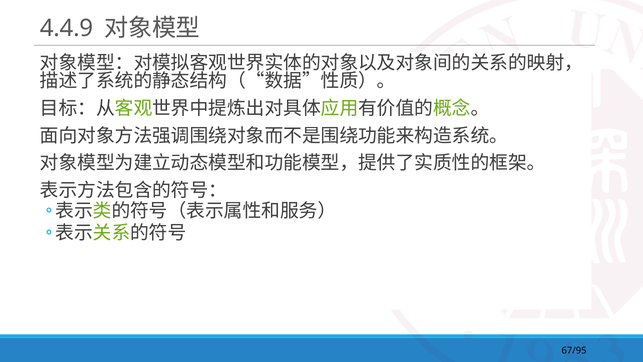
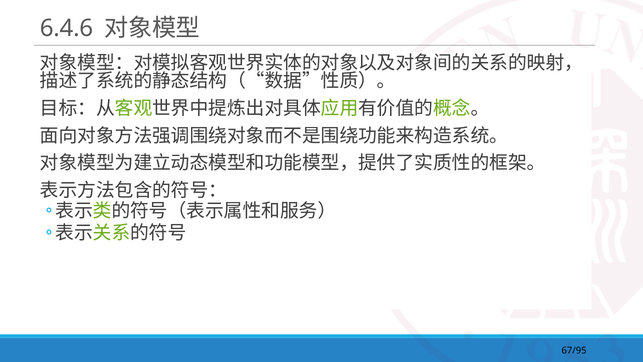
4.4.9: 4.4.9 -> 6.4.6
